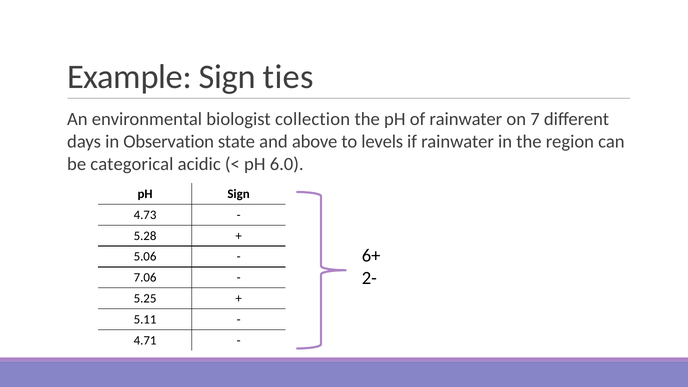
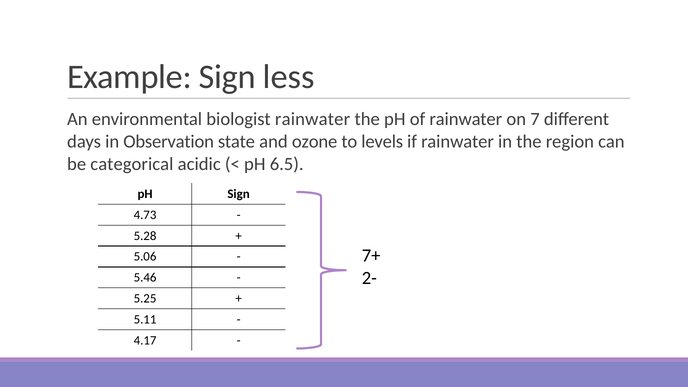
ties: ties -> less
biologist collection: collection -> rainwater
above: above -> ozone
6.0: 6.0 -> 6.5
6+: 6+ -> 7+
7.06: 7.06 -> 5.46
4.71: 4.71 -> 4.17
